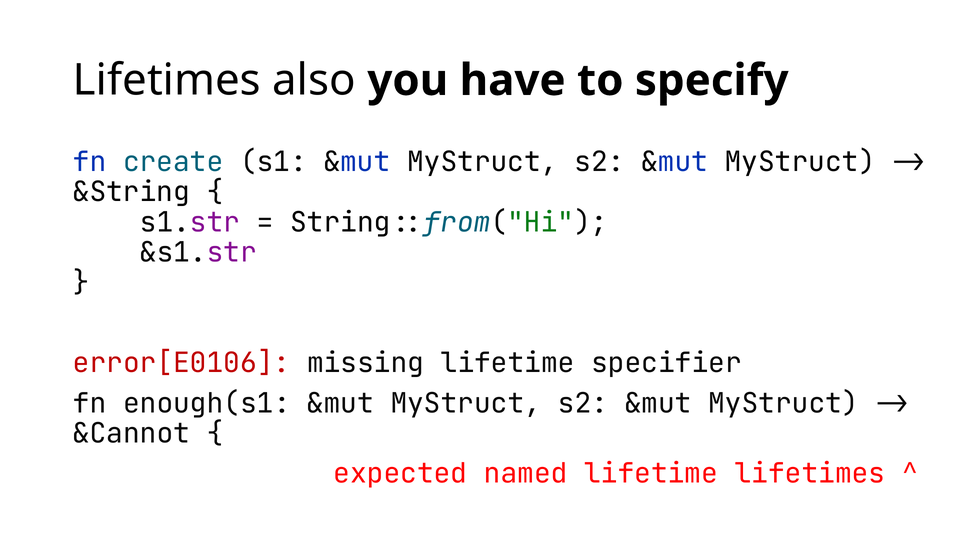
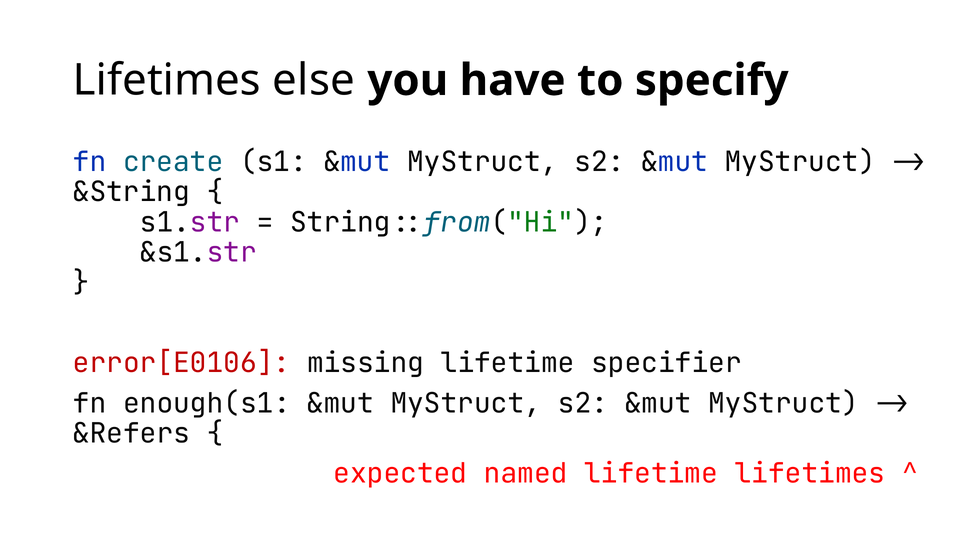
also: also -> else
&Cannot: &Cannot -> &Refers
